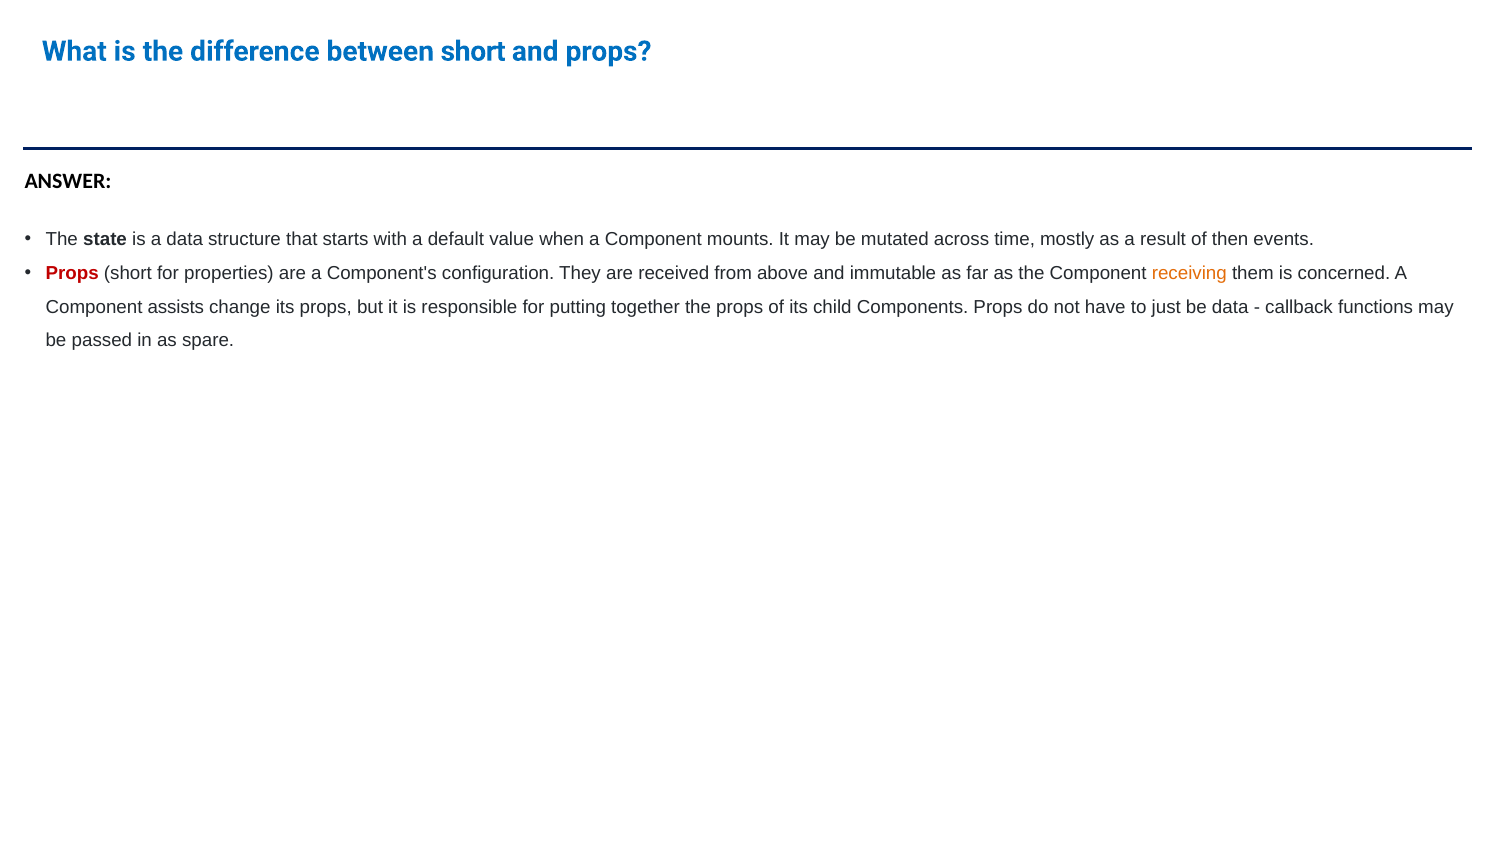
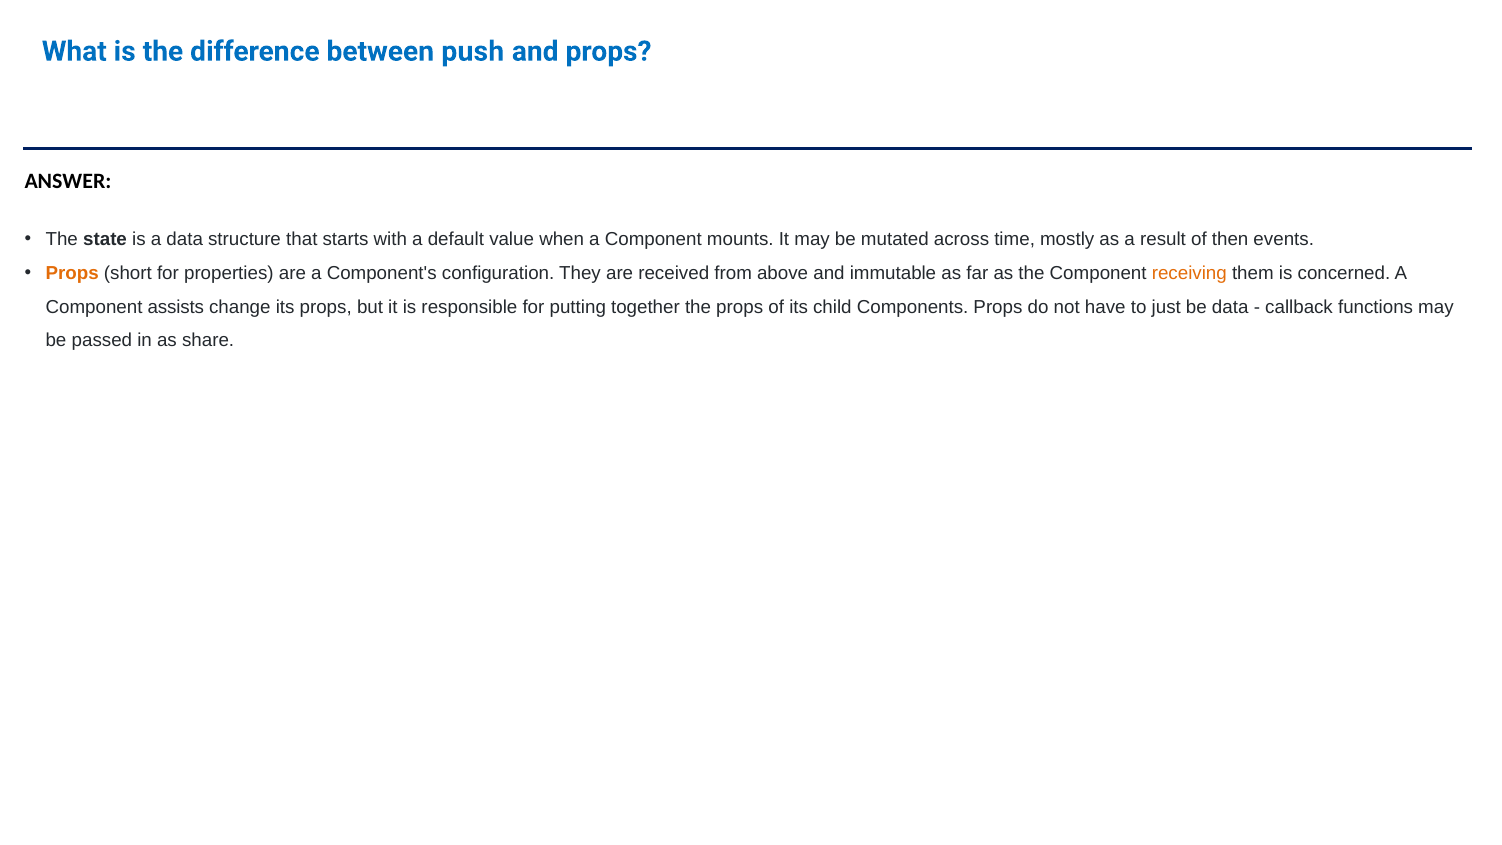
between short: short -> push
Props at (72, 273) colour: red -> orange
spare: spare -> share
